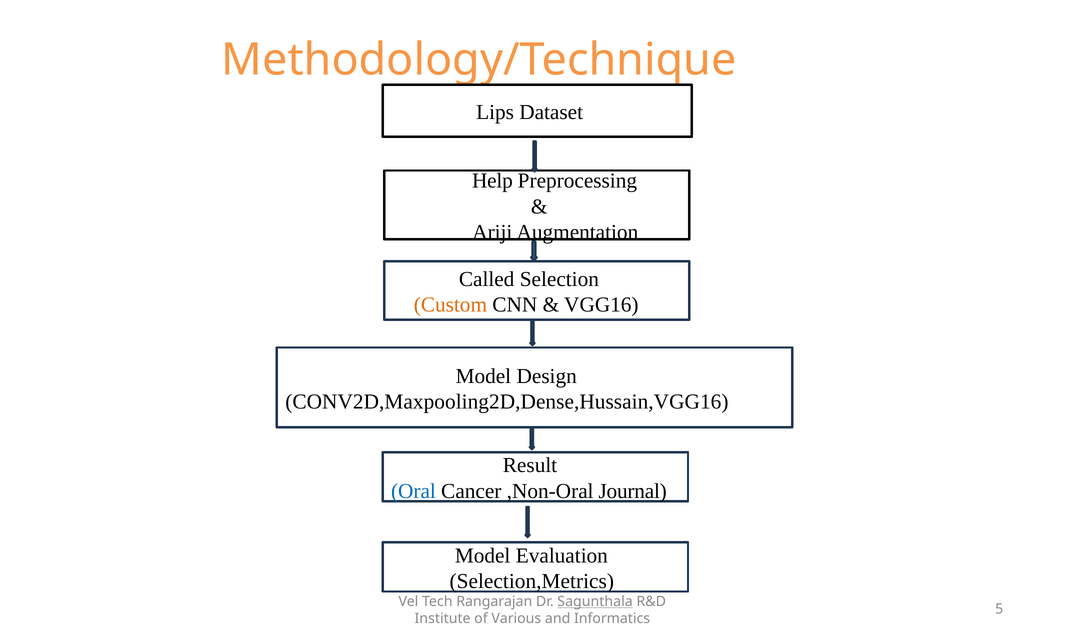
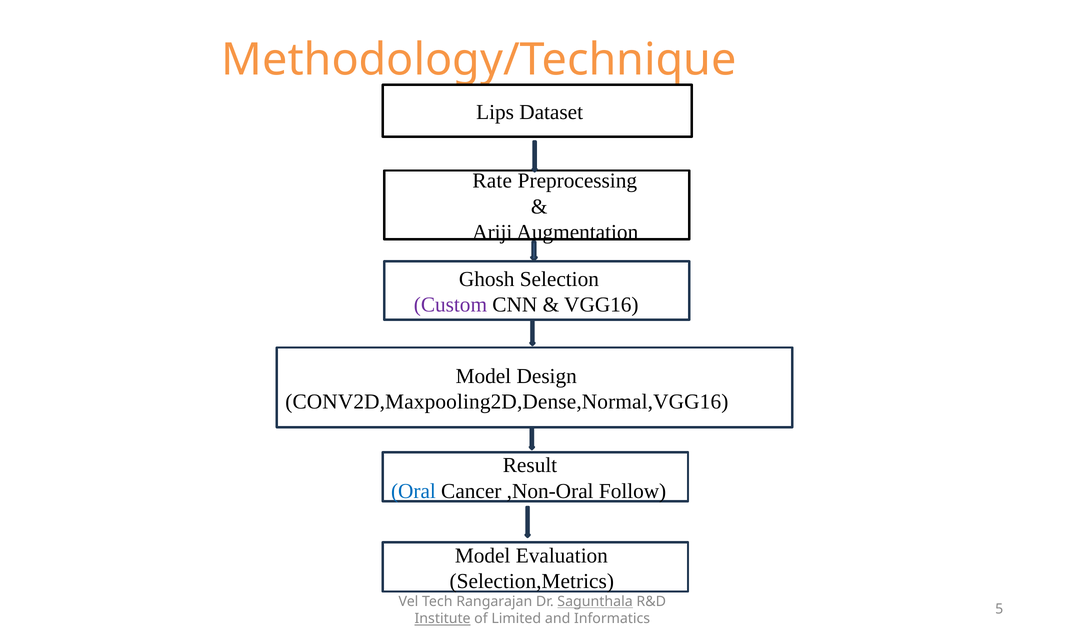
Help: Help -> Rate
Called: Called -> Ghosh
Custom colour: orange -> purple
CONV2D,Maxpooling2D,Dense,Hussain,VGG16: CONV2D,Maxpooling2D,Dense,Hussain,VGG16 -> CONV2D,Maxpooling2D,Dense,Normal,VGG16
Journal: Journal -> Follow
Institute underline: none -> present
Various: Various -> Limited
